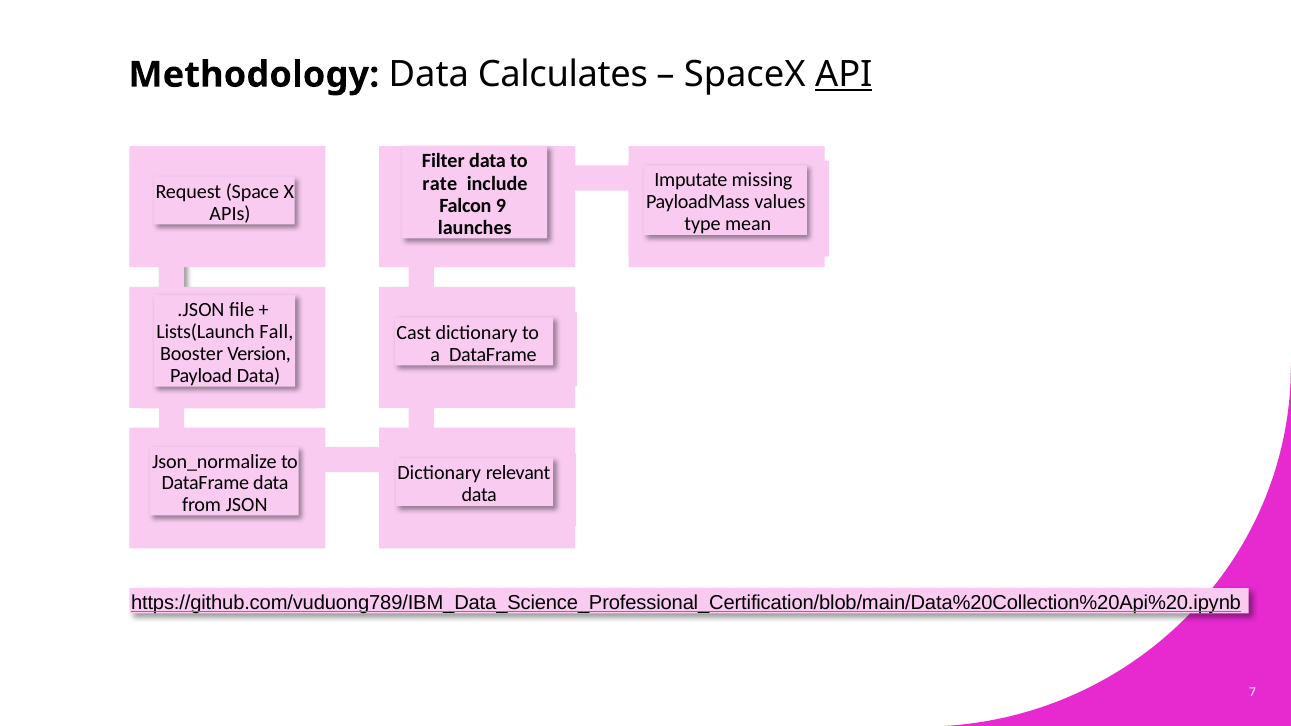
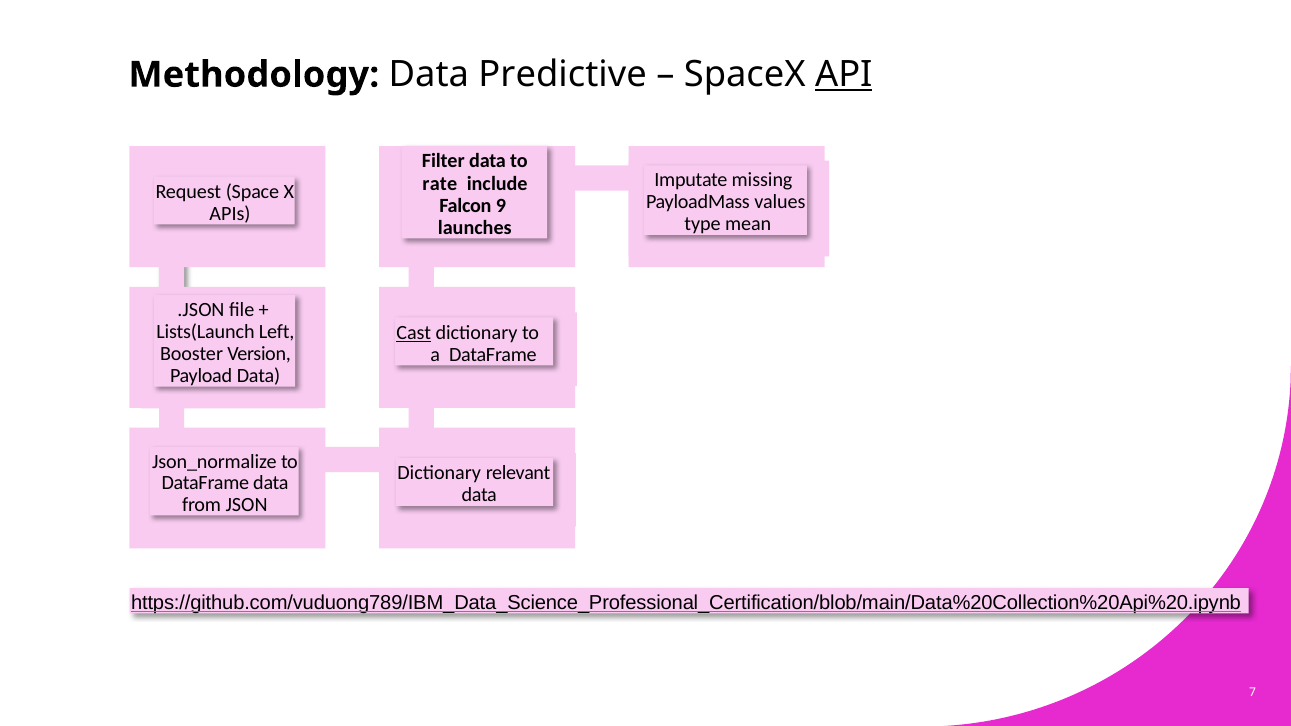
Calculates: Calculates -> Predictive
Fall: Fall -> Left
Cast underline: none -> present
